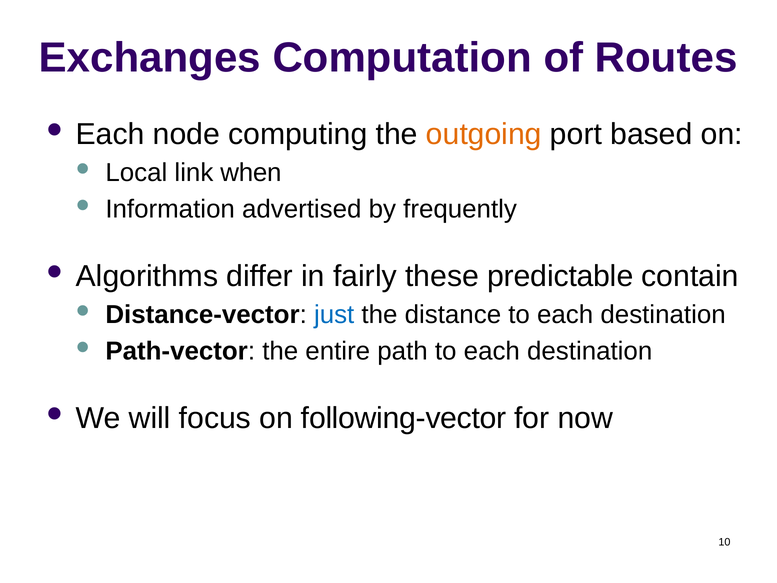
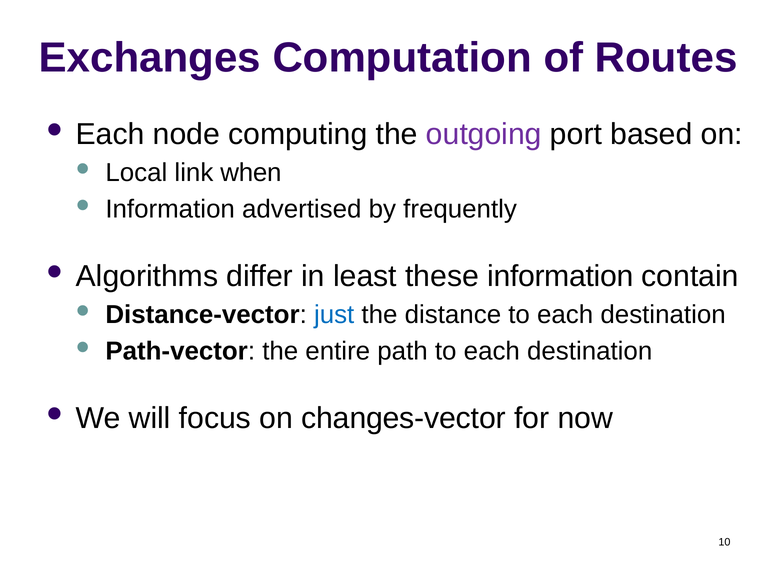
outgoing colour: orange -> purple
fairly: fairly -> least
these predictable: predictable -> information
following-vector: following-vector -> changes-vector
